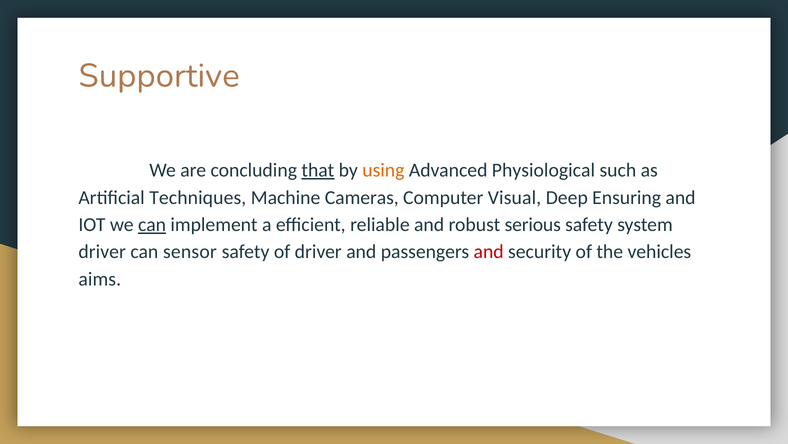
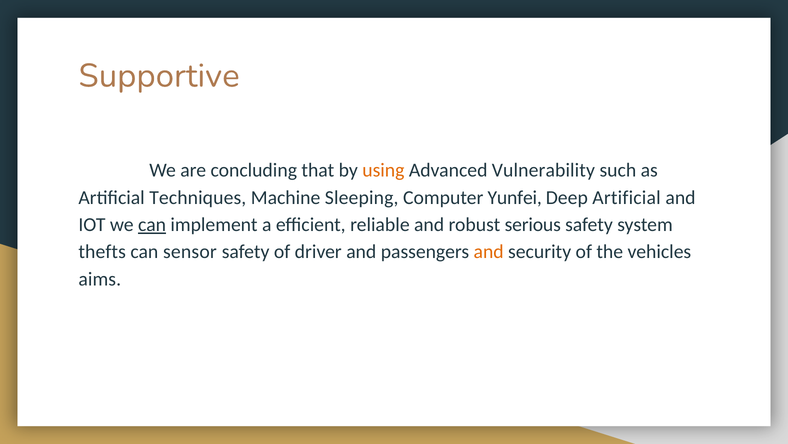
that underline: present -> none
Physiological: Physiological -> Vulnerability
Cameras: Cameras -> Sleeping
Visual: Visual -> Yunfei
Deep Ensuring: Ensuring -> Artificial
driver at (102, 252): driver -> thefts
and at (489, 252) colour: red -> orange
